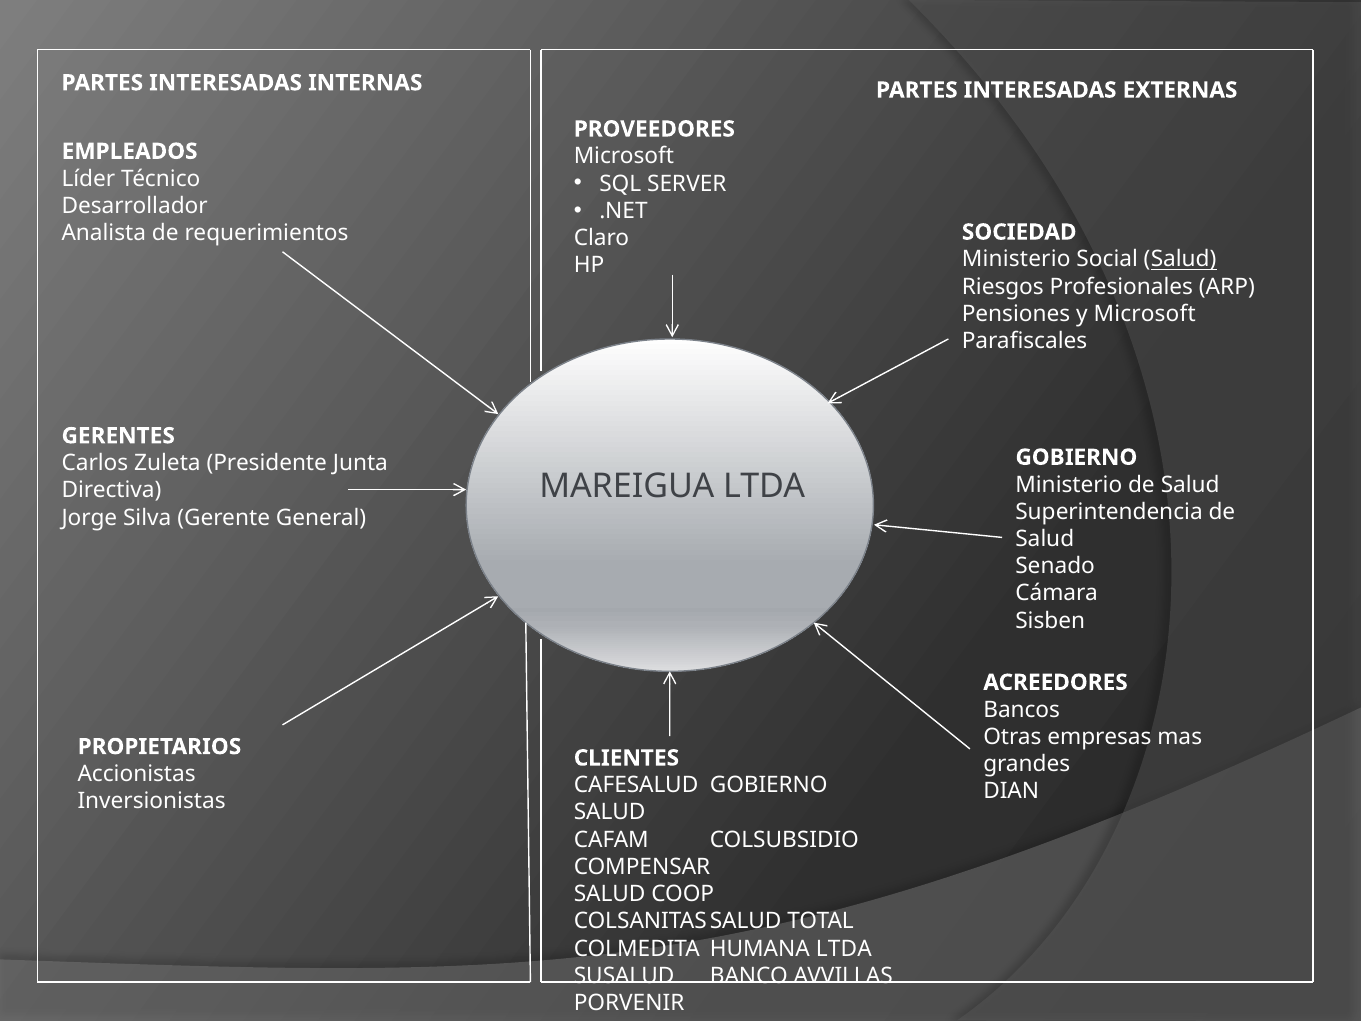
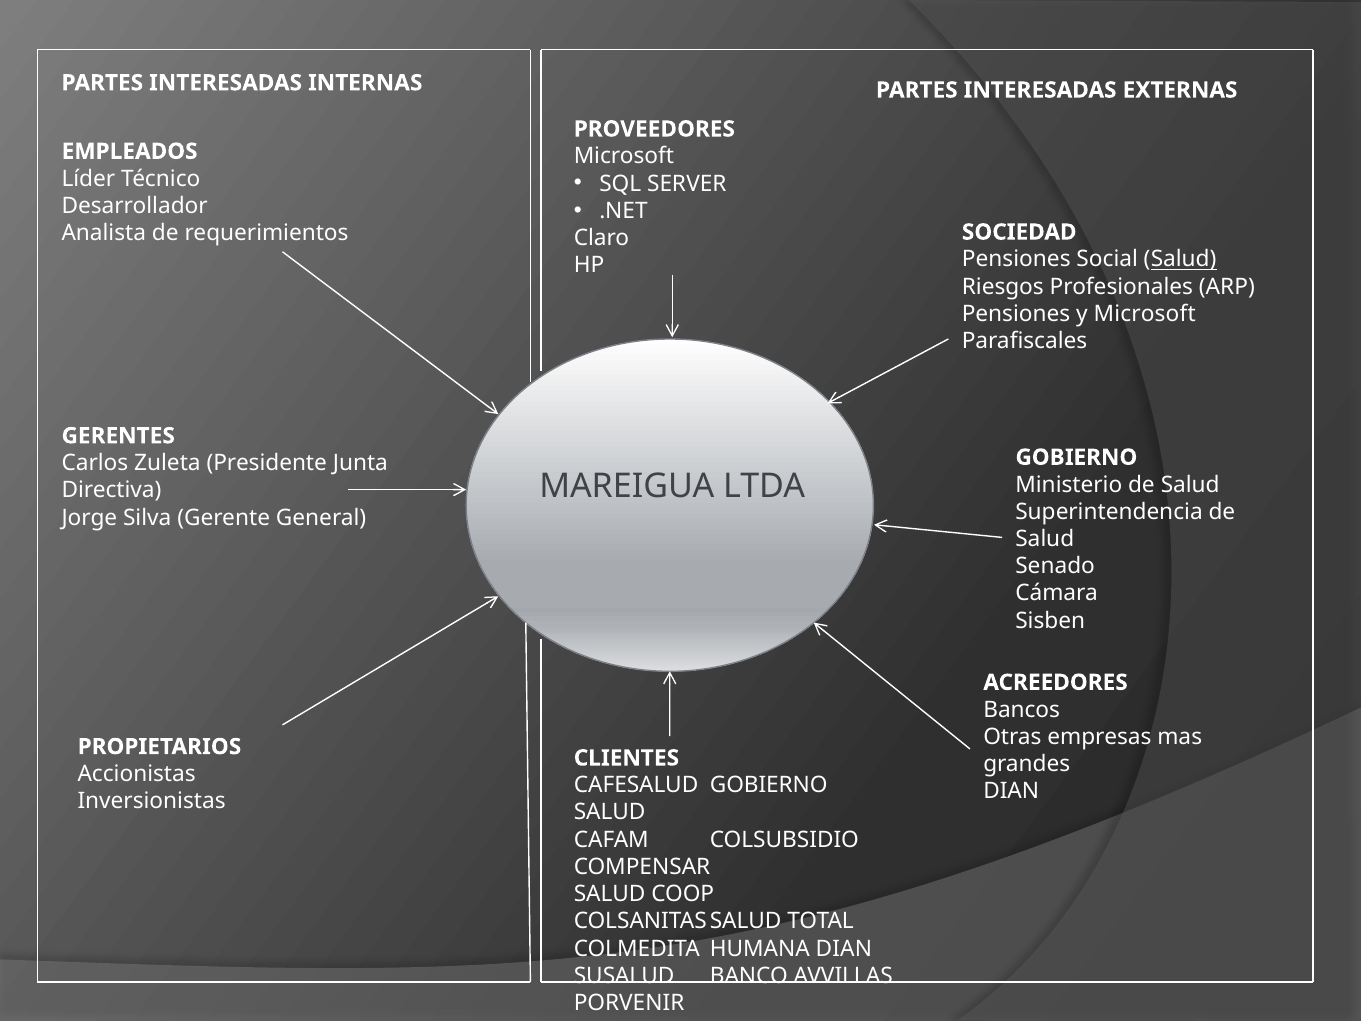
Ministerio at (1016, 259): Ministerio -> Pensiones
HUMANA LTDA: LTDA -> DIAN
